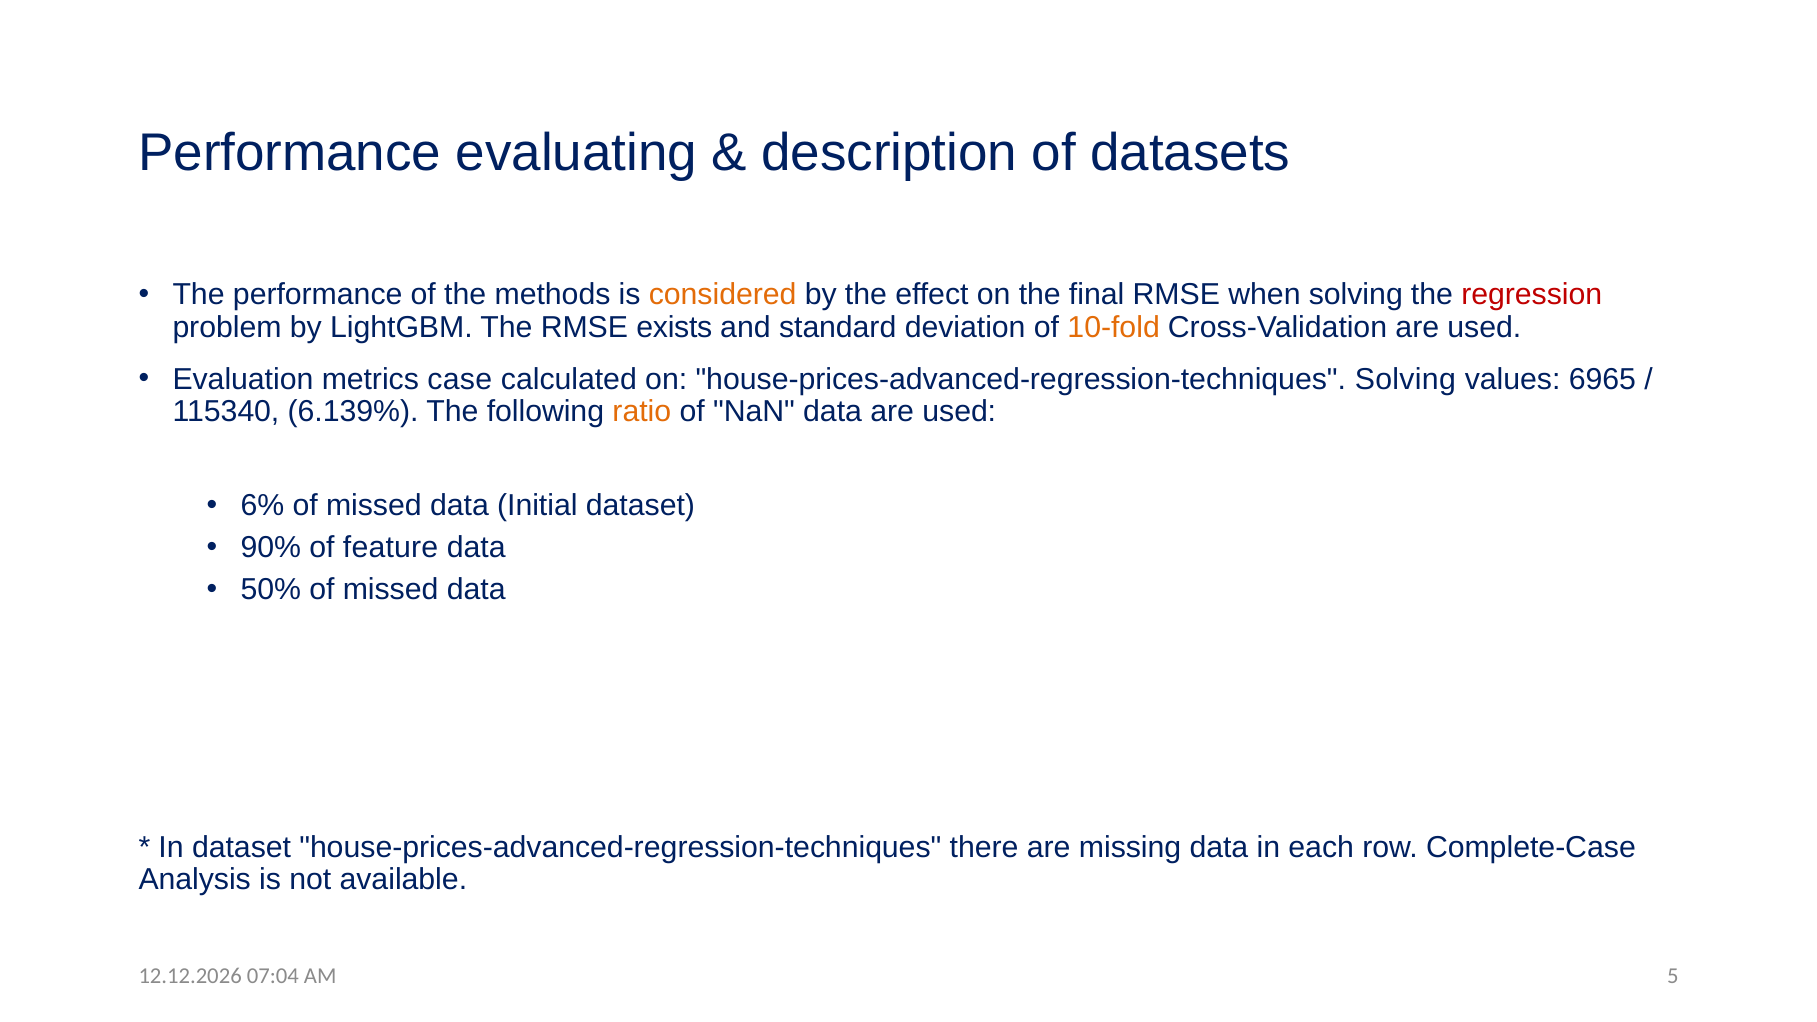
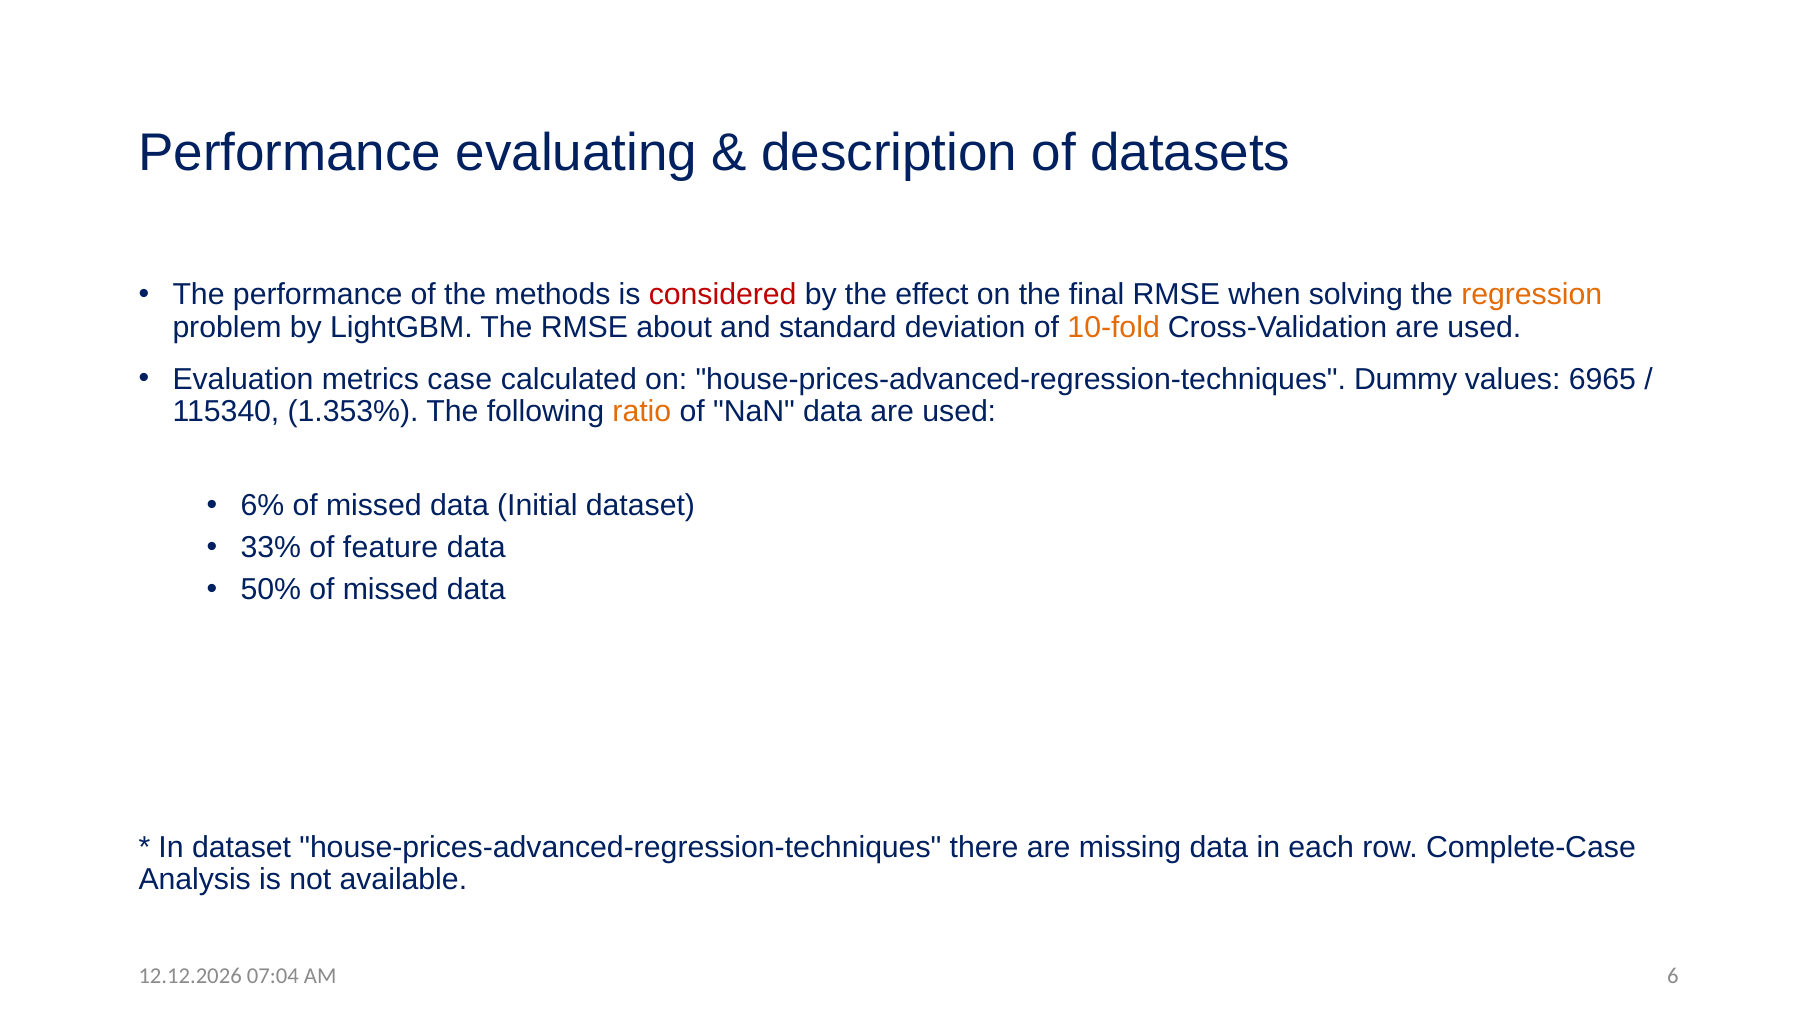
considered colour: orange -> red
regression colour: red -> orange
exists: exists -> about
house-prices-advanced-regression-techniques Solving: Solving -> Dummy
6.139%: 6.139% -> 1.353%
90%: 90% -> 33%
5: 5 -> 6
